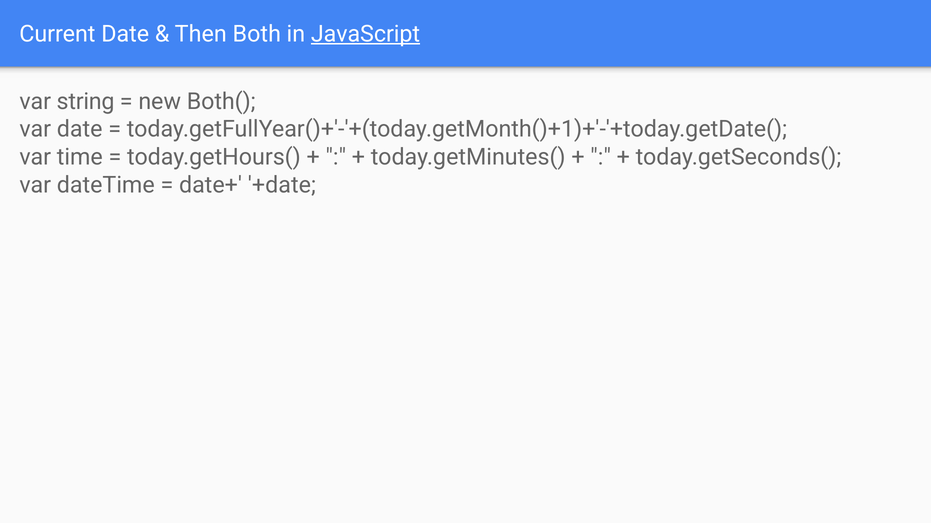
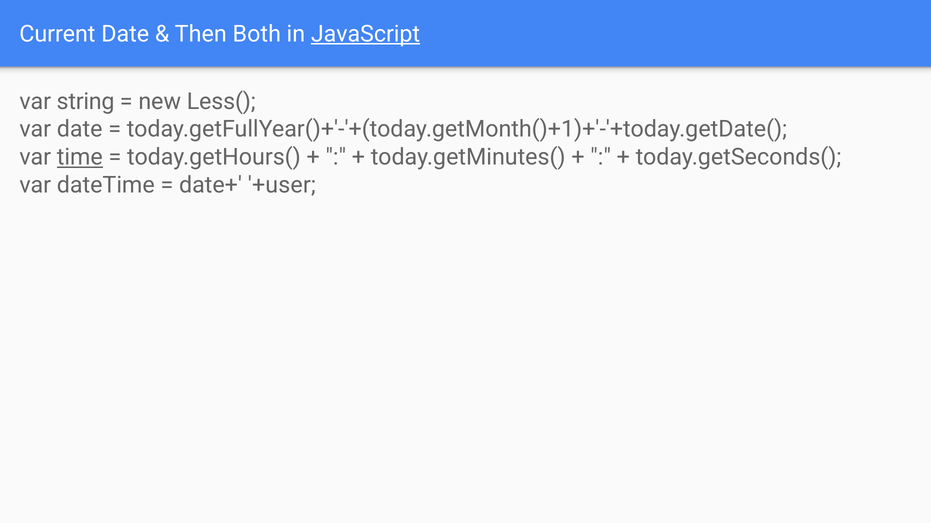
Both(: Both( -> Less(
time underline: none -> present
+date: +date -> +user
